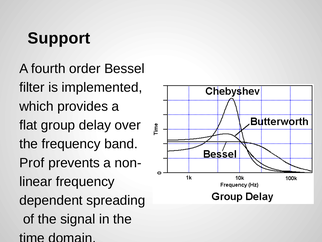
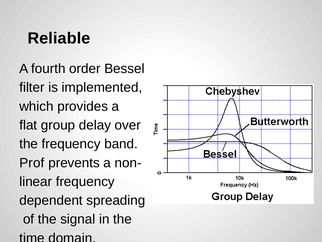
Support: Support -> Reliable
